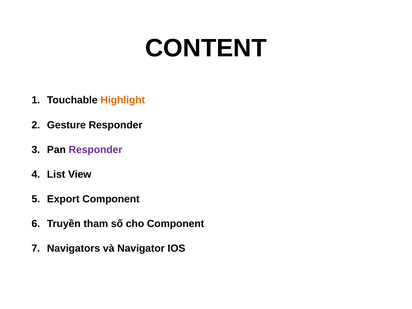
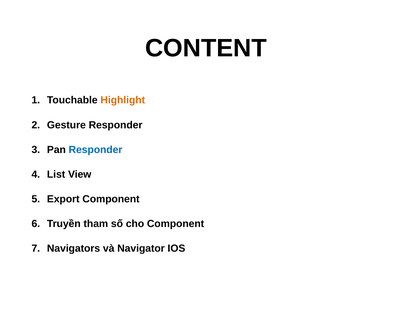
Responder at (96, 150) colour: purple -> blue
